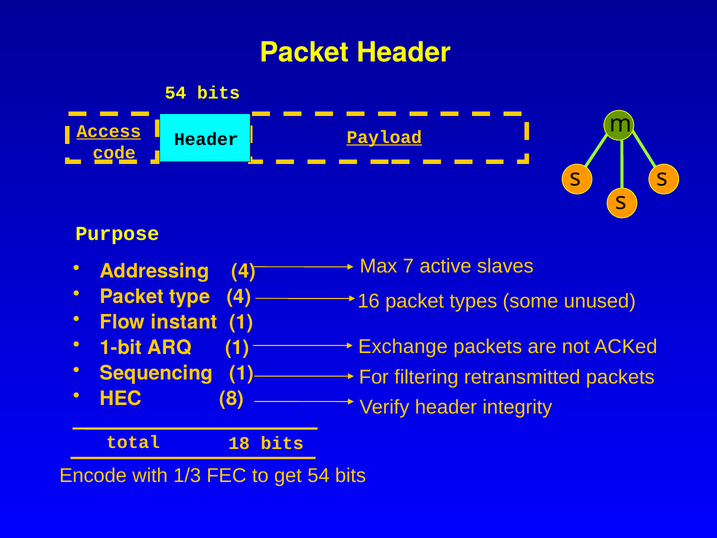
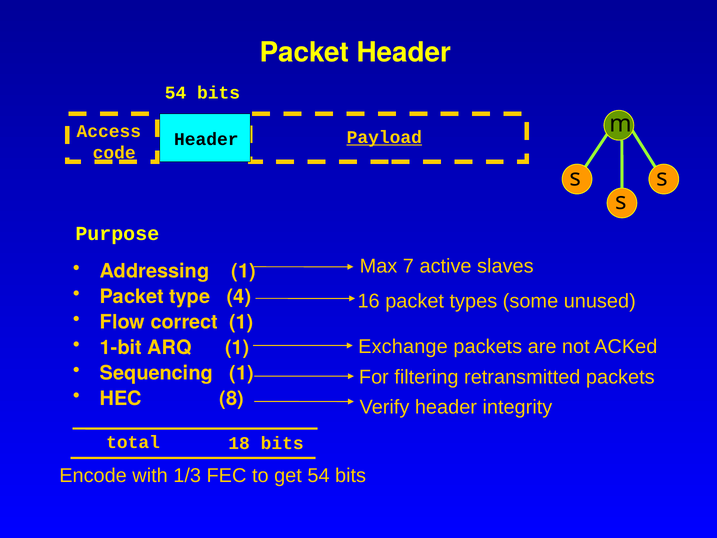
Access underline: present -> none
Addressing 4: 4 -> 1
instant: instant -> correct
